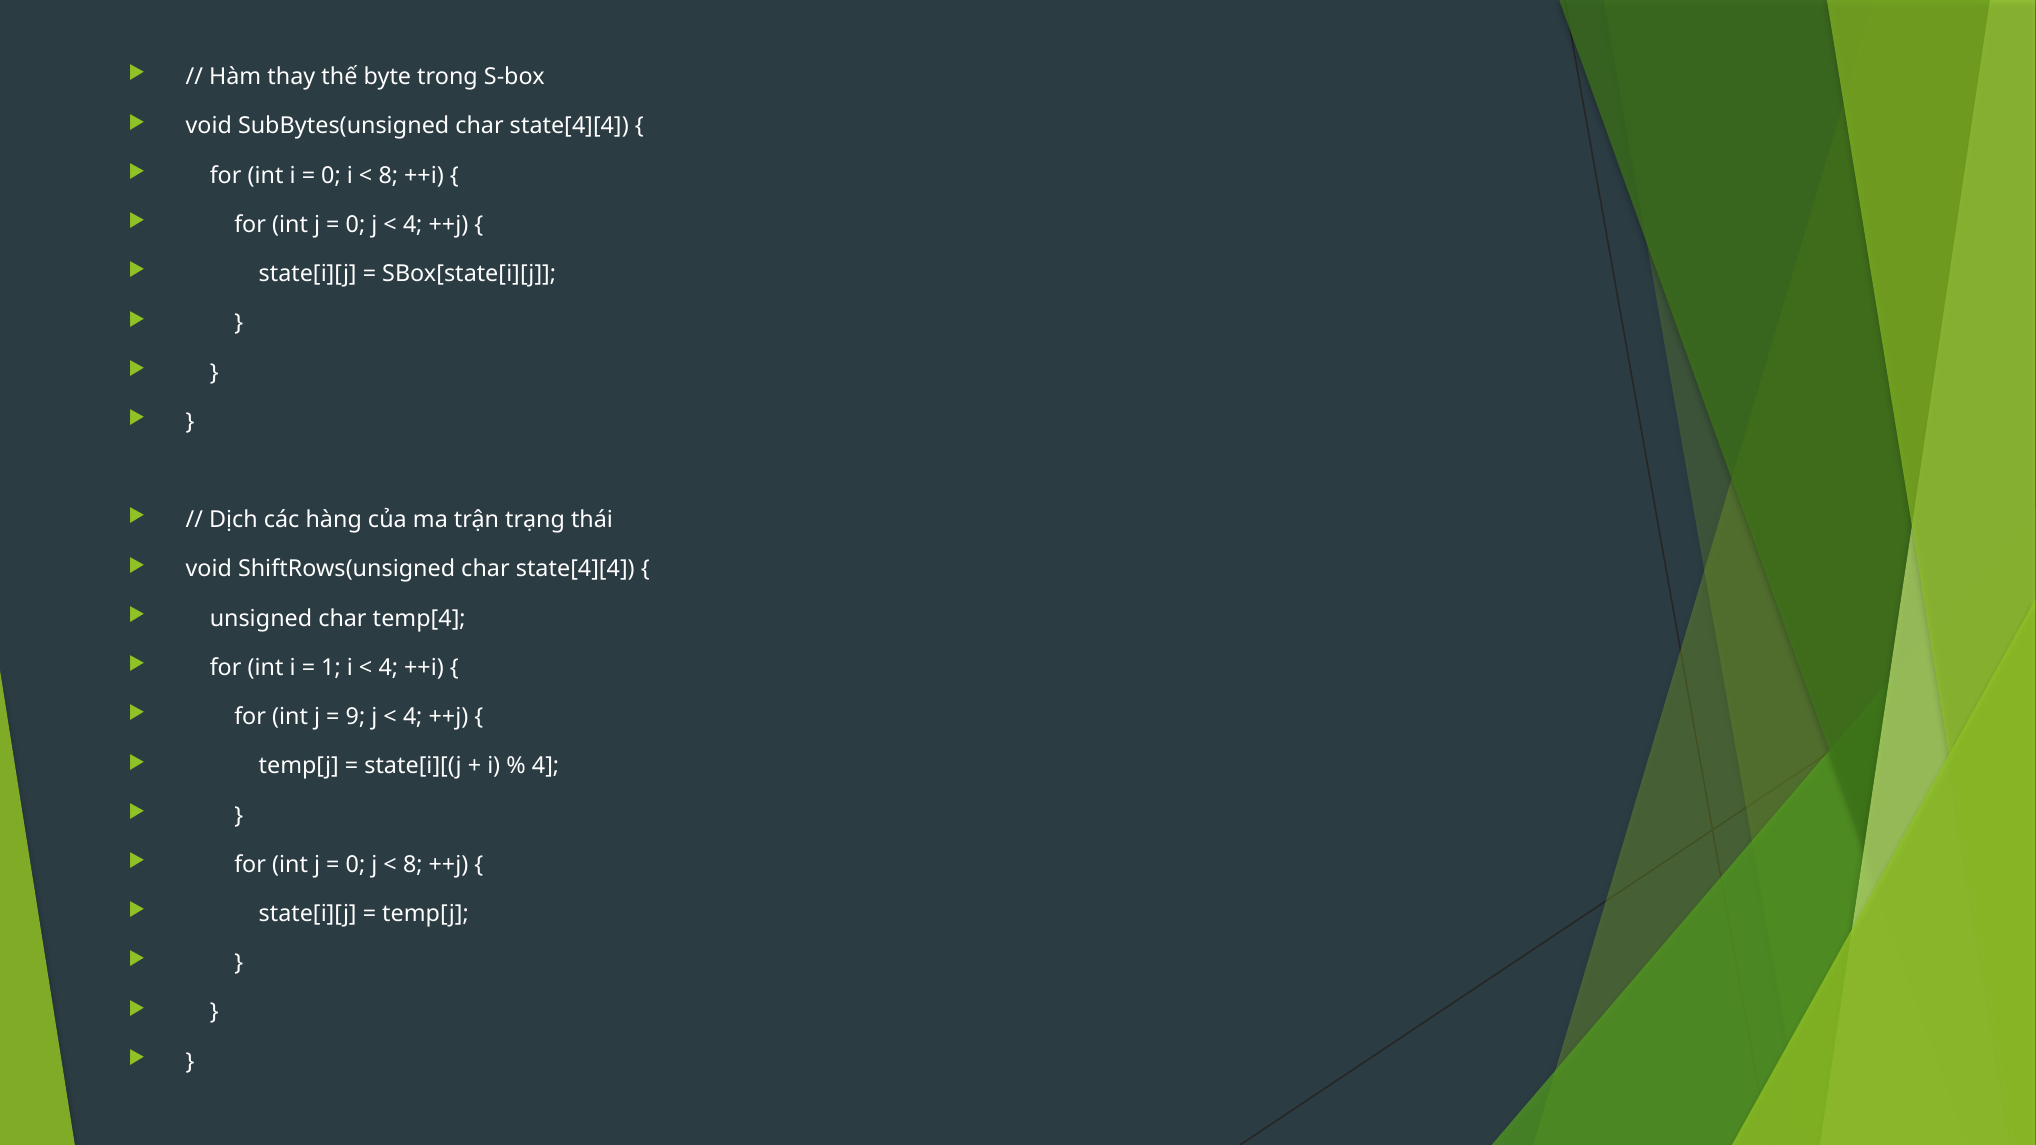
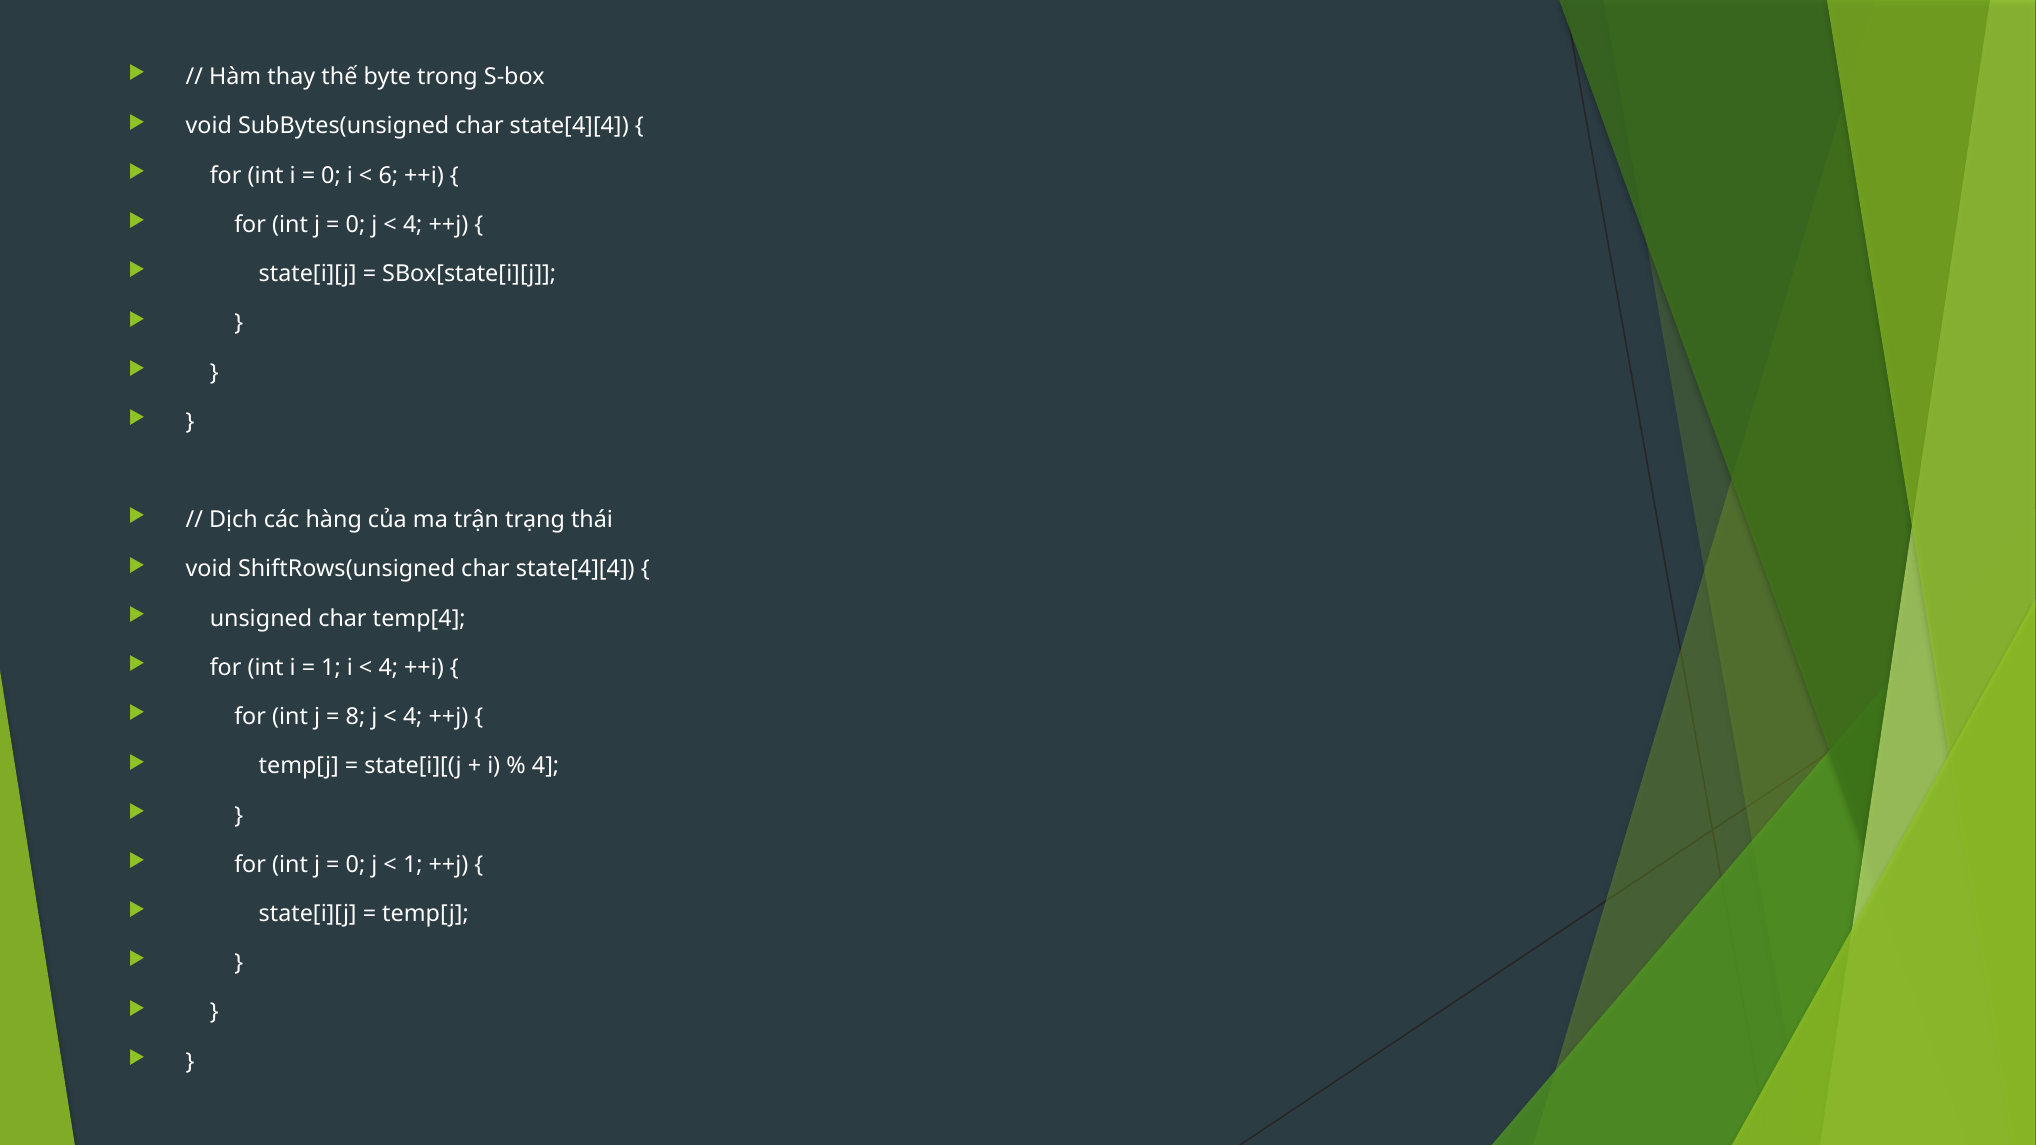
8 at (388, 175): 8 -> 6
9: 9 -> 8
8 at (413, 865): 8 -> 1
